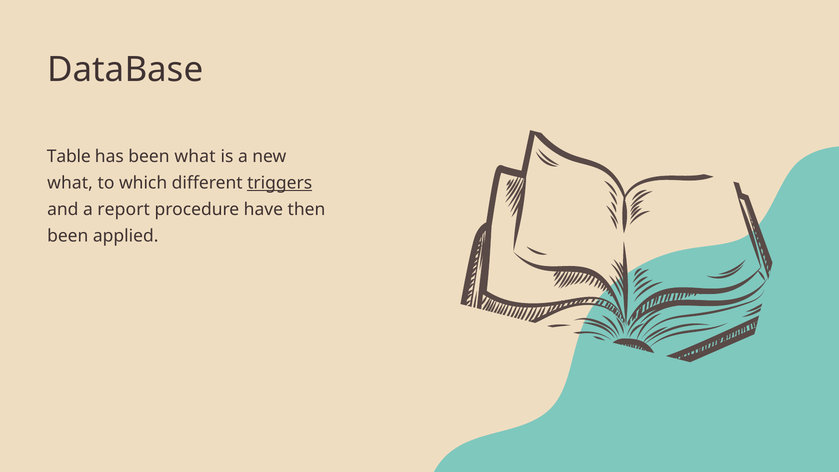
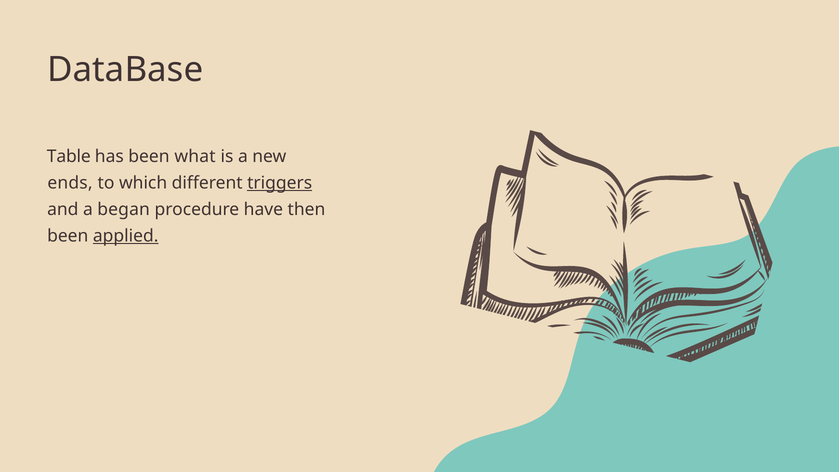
what at (70, 183): what -> ends
report: report -> began
applied underline: none -> present
